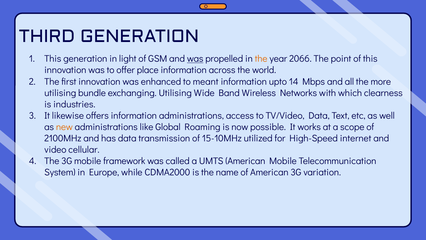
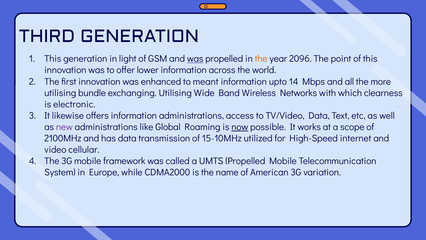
2066: 2066 -> 2096
place: place -> lower
industries: industries -> electronic
new colour: orange -> purple
now underline: none -> present
UMTS American: American -> Propelled
